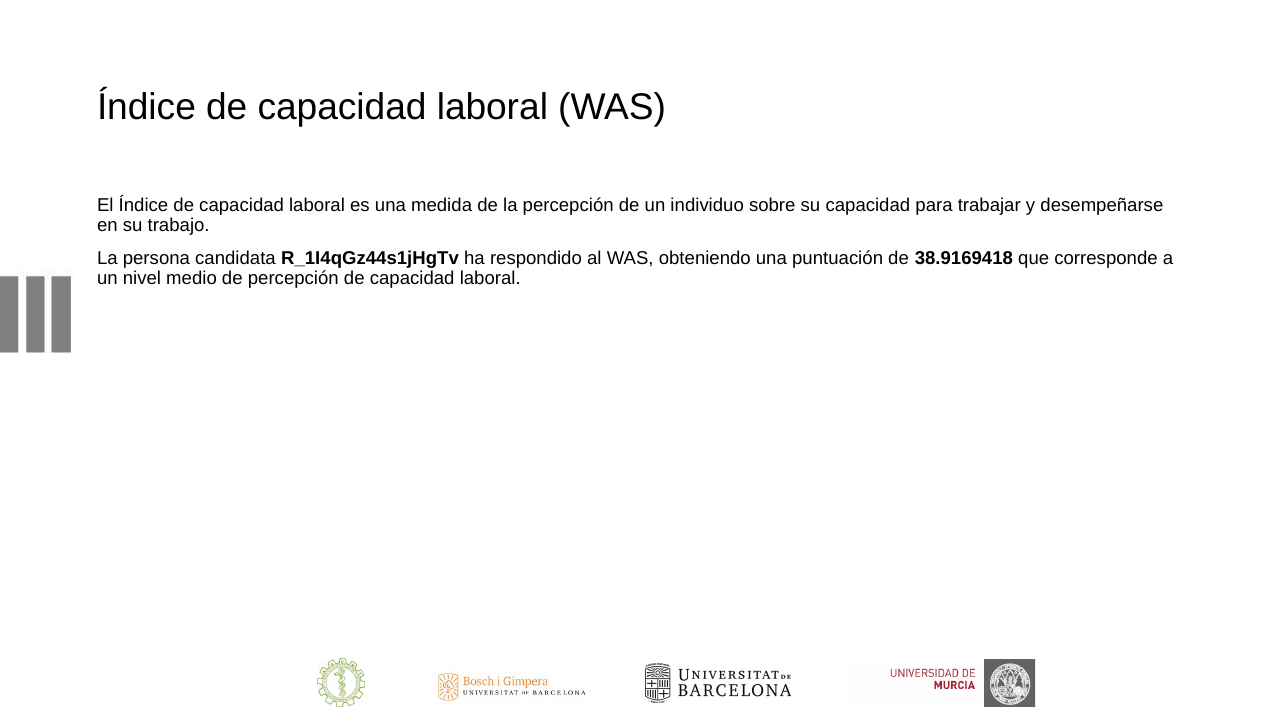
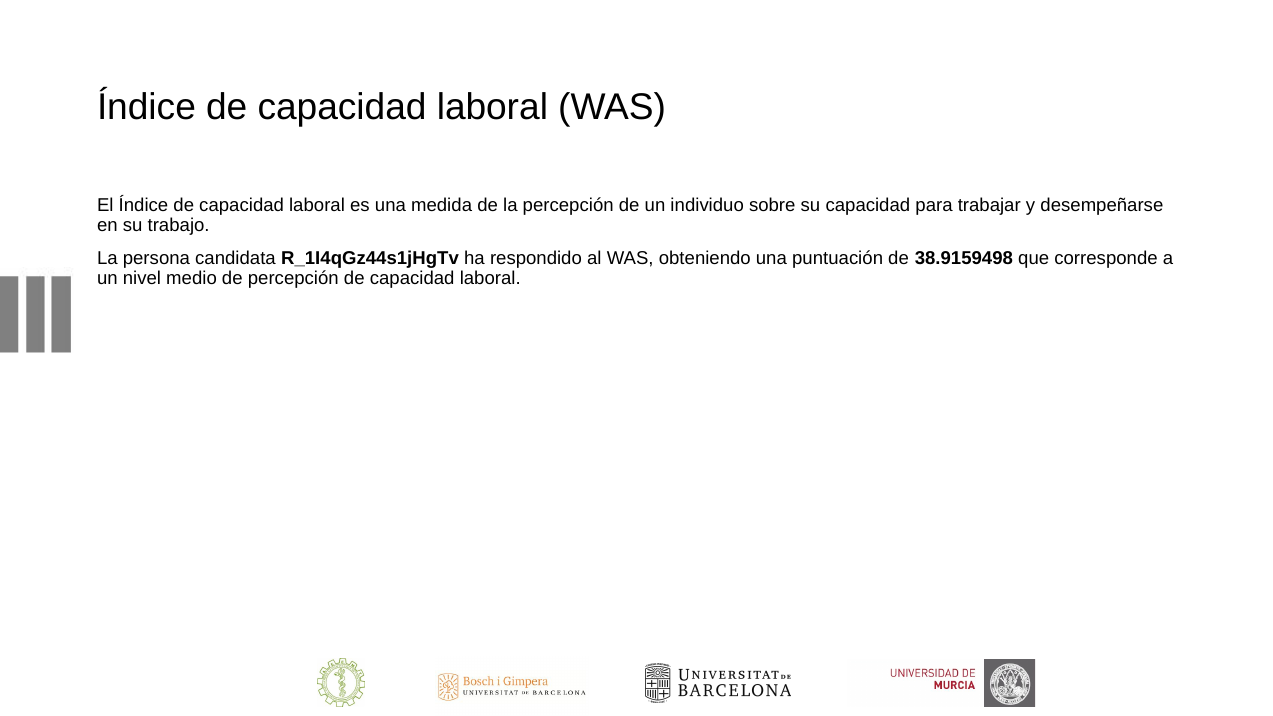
38.9169418: 38.9169418 -> 38.9159498
